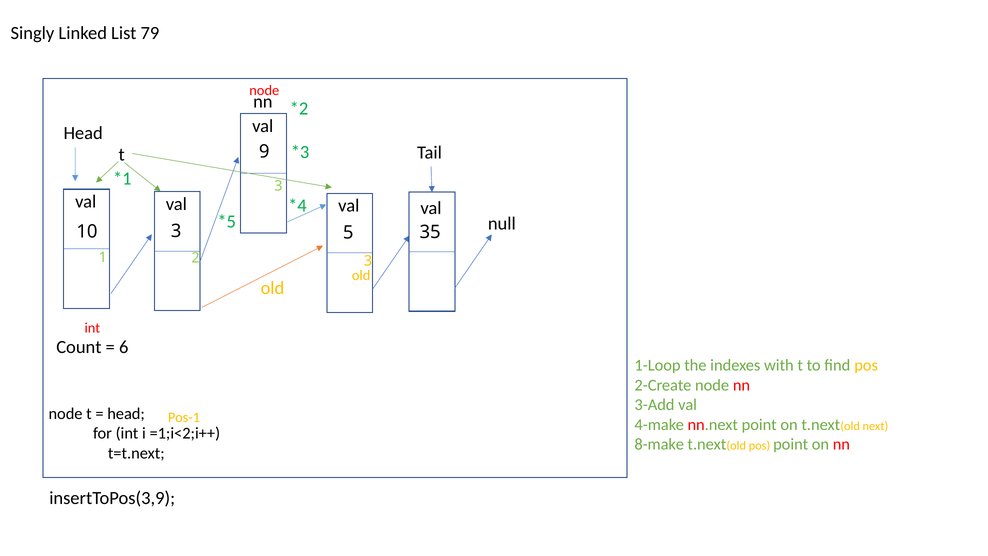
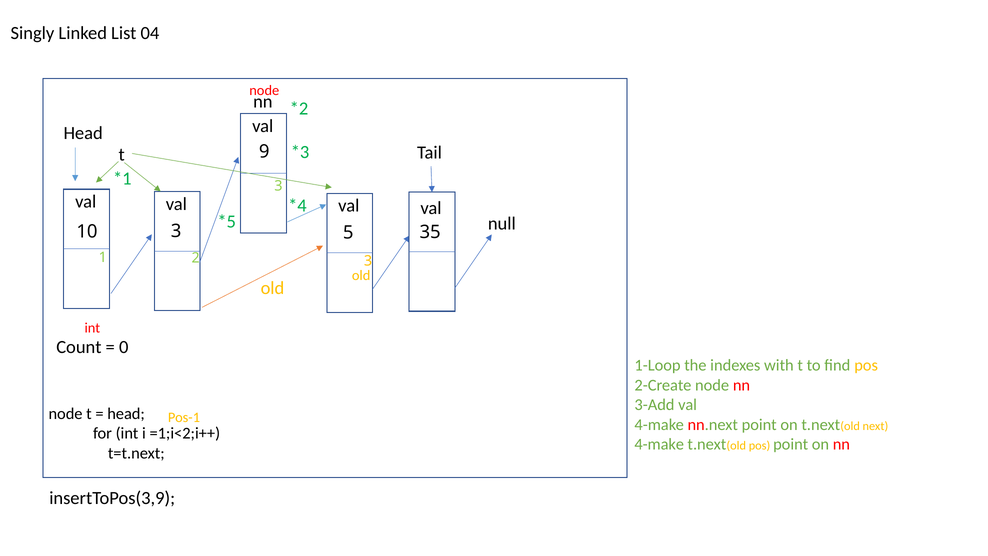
79: 79 -> 04
6: 6 -> 0
8-make at (659, 444): 8-make -> 4-make
